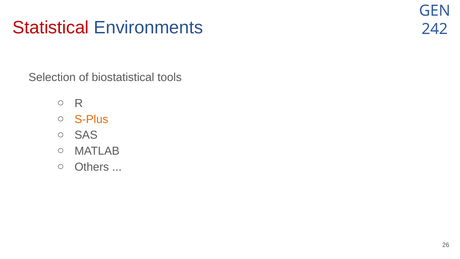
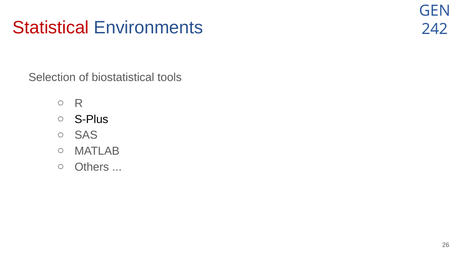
S-Plus colour: orange -> black
